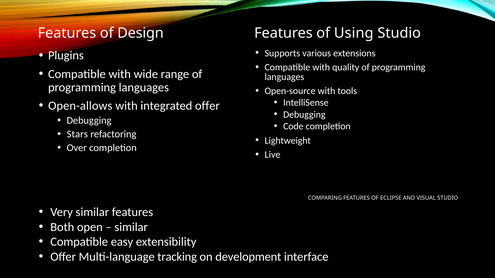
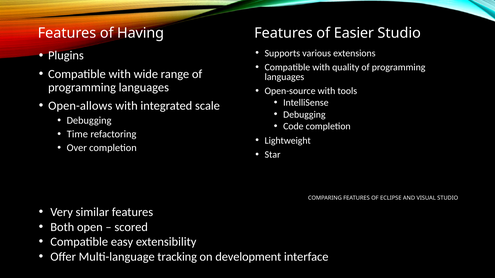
Design: Design -> Having
Using: Using -> Easier
integrated offer: offer -> scale
Stars: Stars -> Time
Live: Live -> Star
similar at (131, 227): similar -> scored
